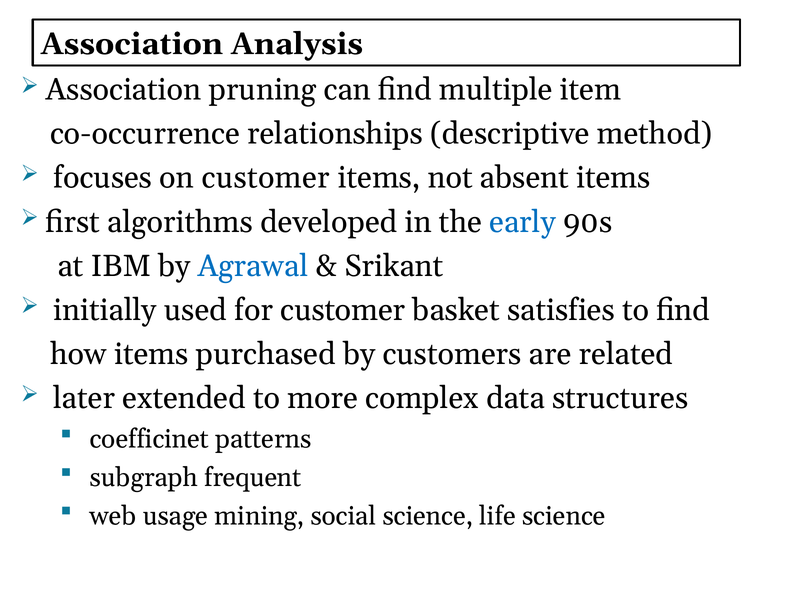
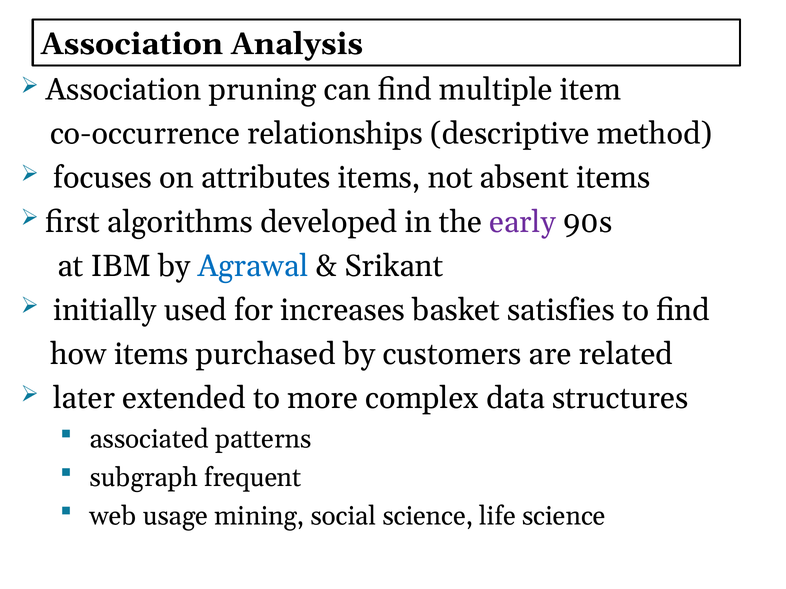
on customer: customer -> attributes
early colour: blue -> purple
for customer: customer -> increases
coefficinet: coefficinet -> associated
